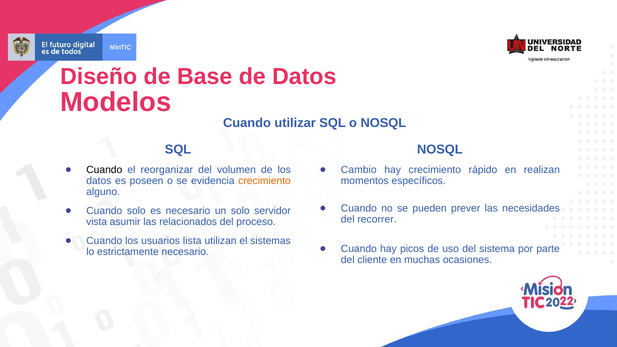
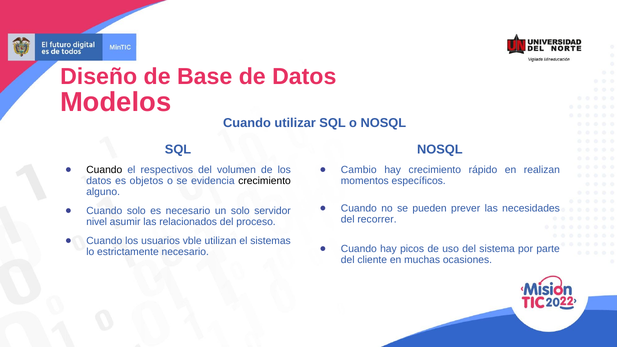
reorganizar: reorganizar -> respectivos
poseen: poseen -> objetos
crecimiento at (265, 181) colour: orange -> black
vista: vista -> nivel
lista: lista -> vble
